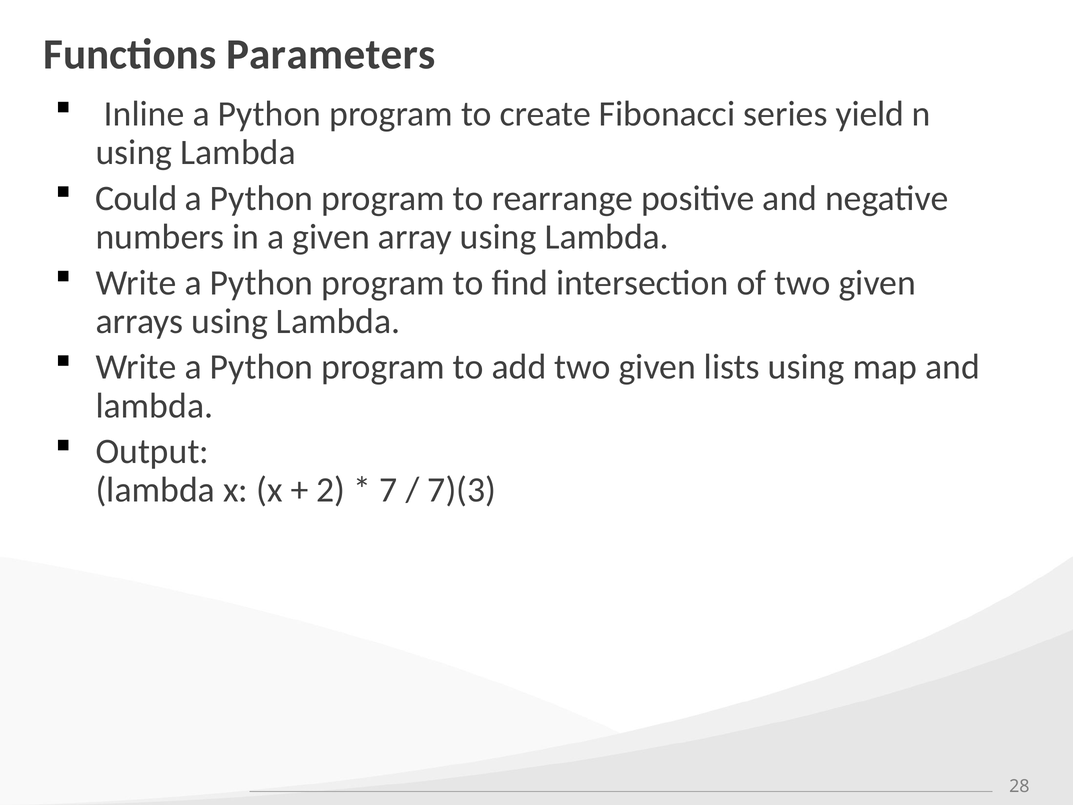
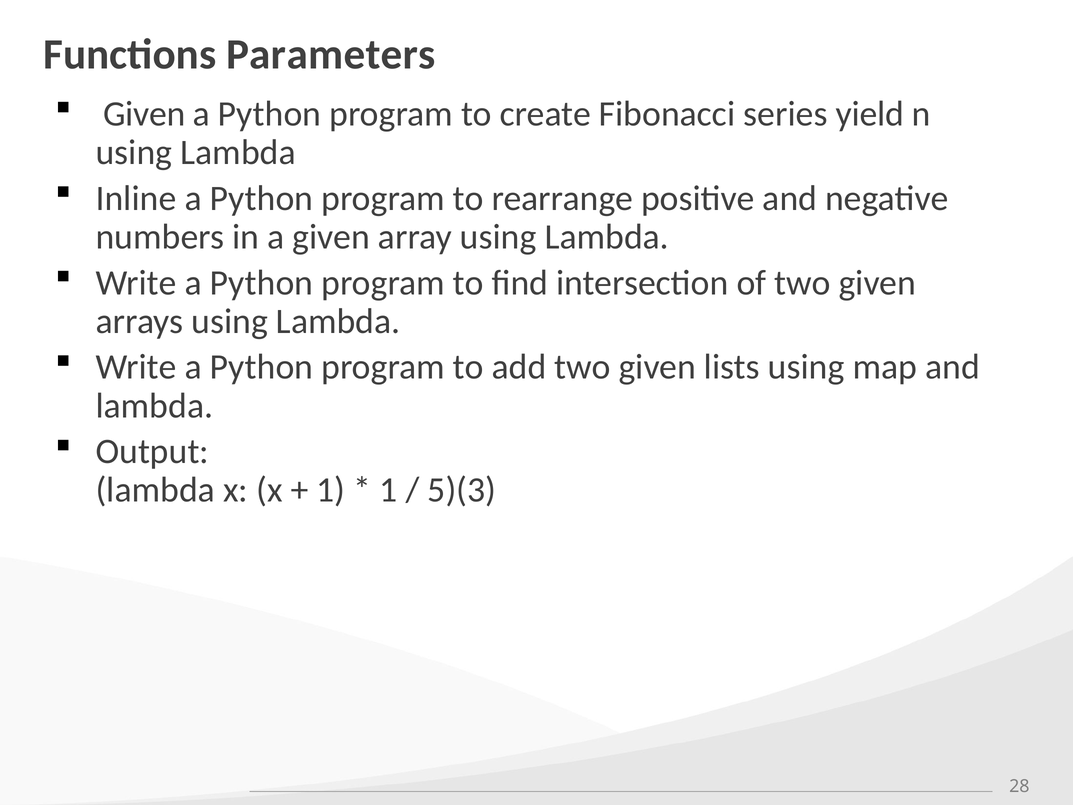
Inline at (144, 114): Inline -> Given
Could: Could -> Inline
2 at (331, 490): 2 -> 1
7 at (388, 490): 7 -> 1
7)(3: 7)(3 -> 5)(3
